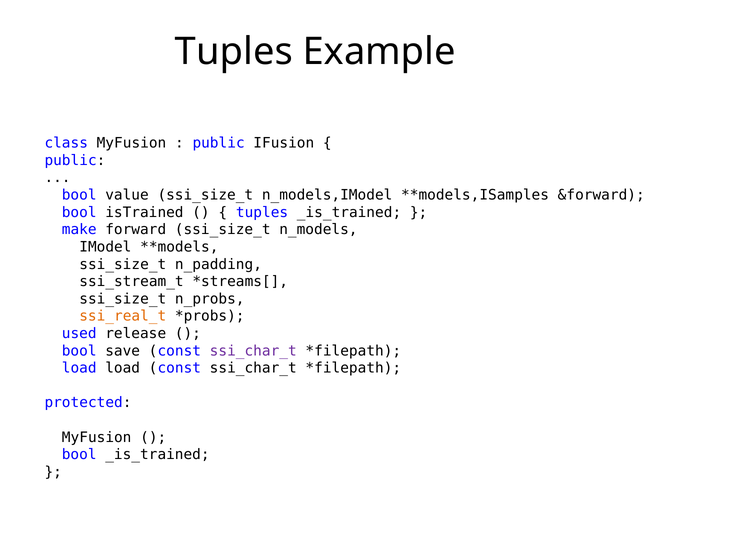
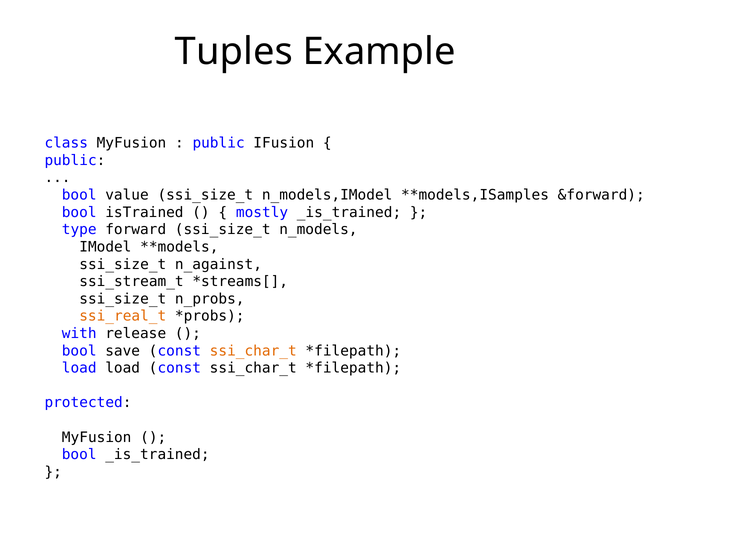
tuples at (262, 213): tuples -> mostly
make: make -> type
n_padding: n_padding -> n_against
used: used -> with
ssi_char_t at (253, 351) colour: purple -> orange
